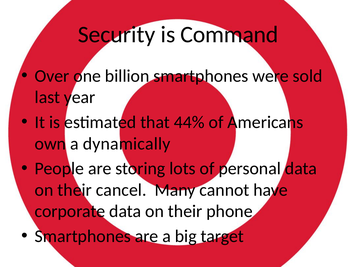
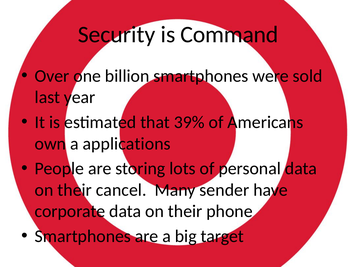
44%: 44% -> 39%
dynamically: dynamically -> applications
cannot: cannot -> sender
